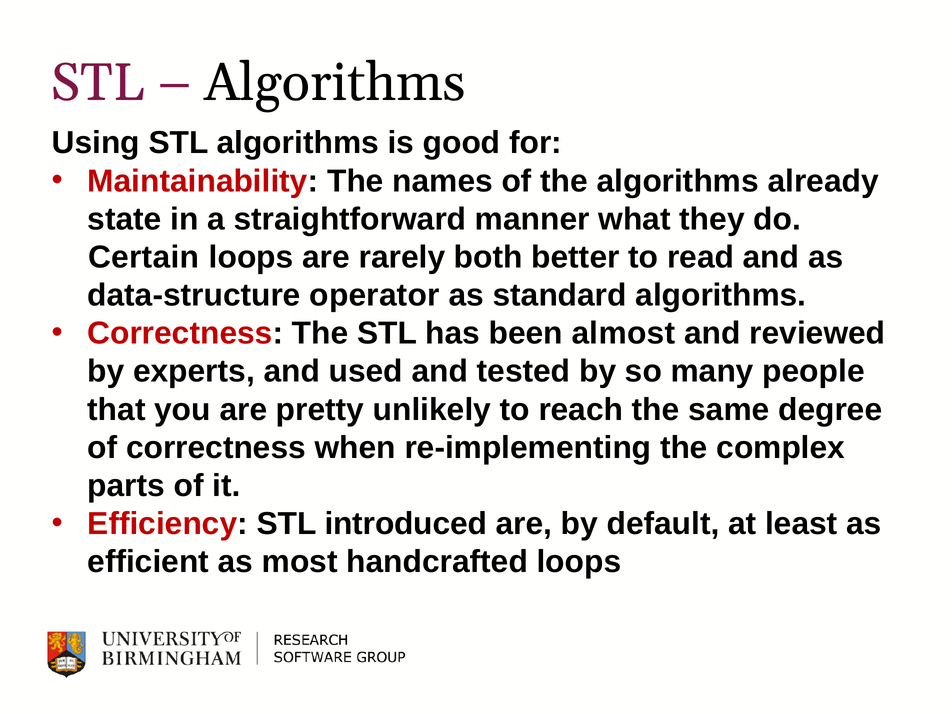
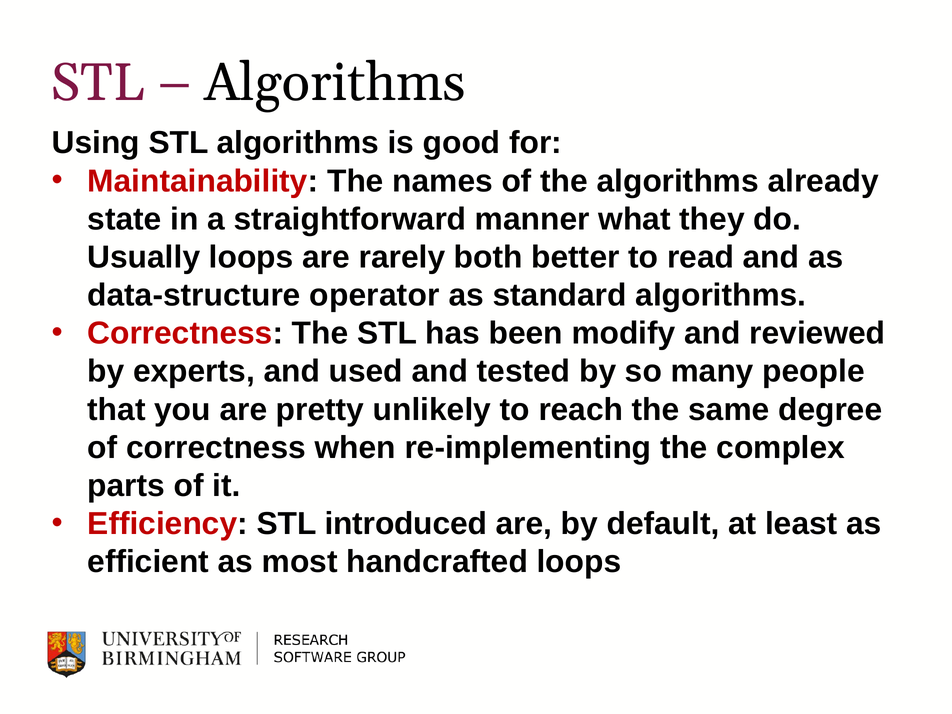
Certain: Certain -> Usually
almost: almost -> modify
